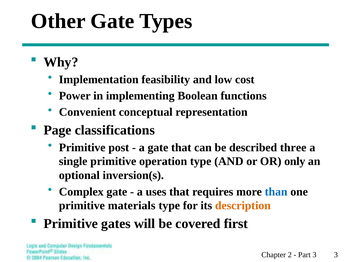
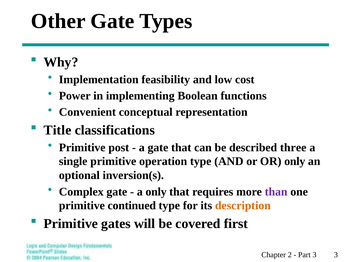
Page: Page -> Title
a uses: uses -> only
than colour: blue -> purple
materials: materials -> continued
